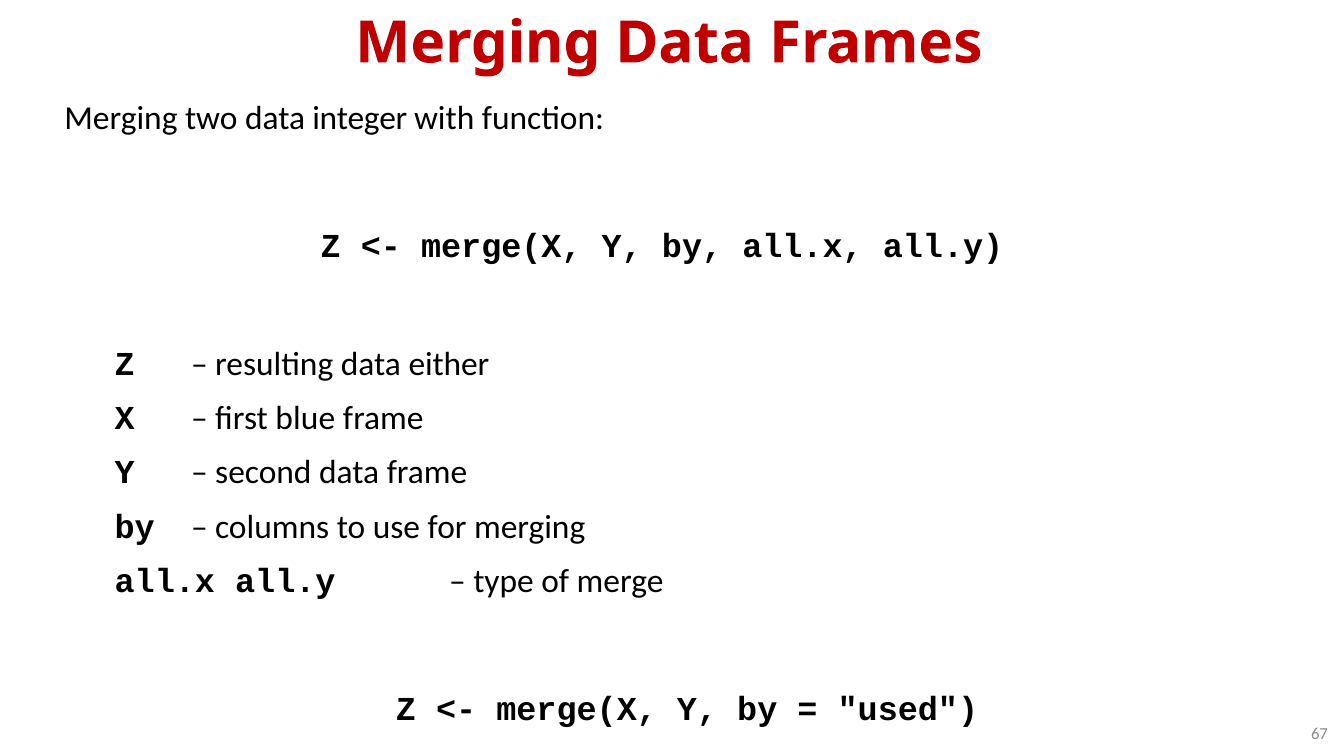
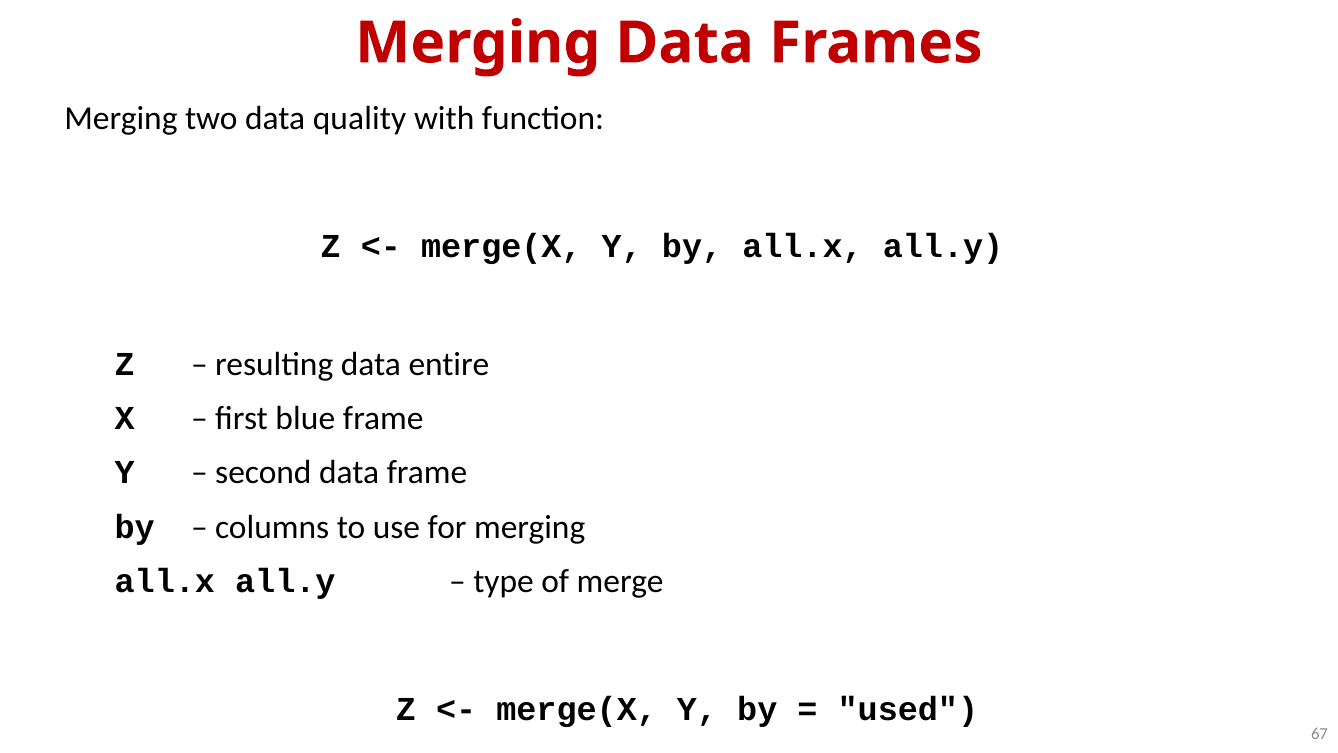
integer: integer -> quality
either: either -> entire
